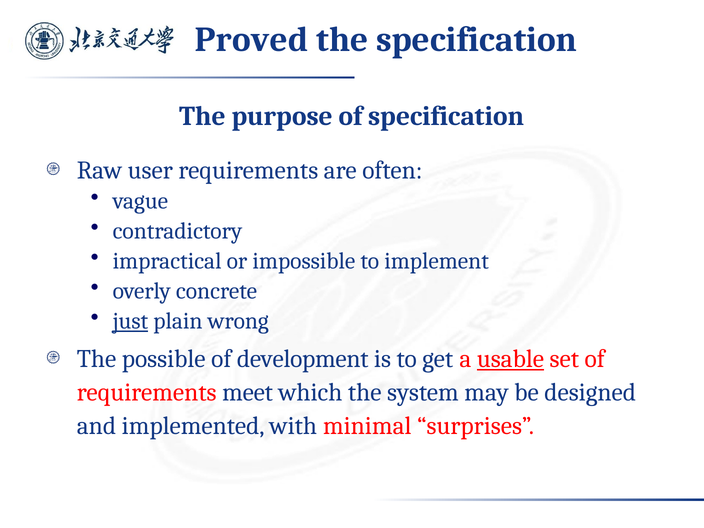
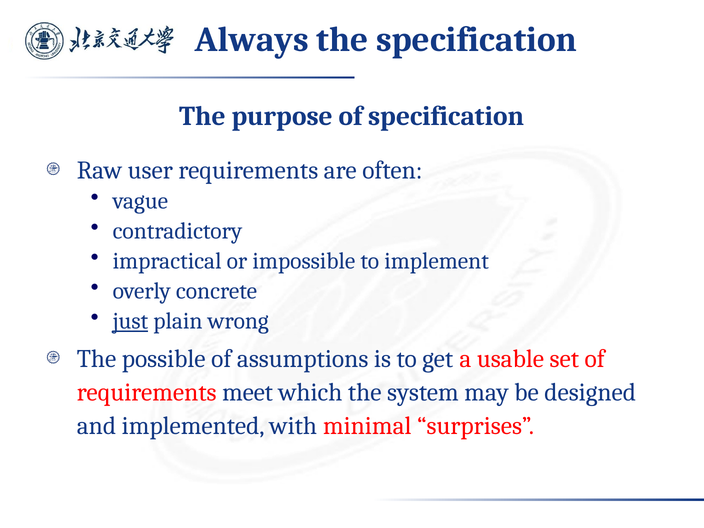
Proved: Proved -> Always
development: development -> assumptions
usable underline: present -> none
